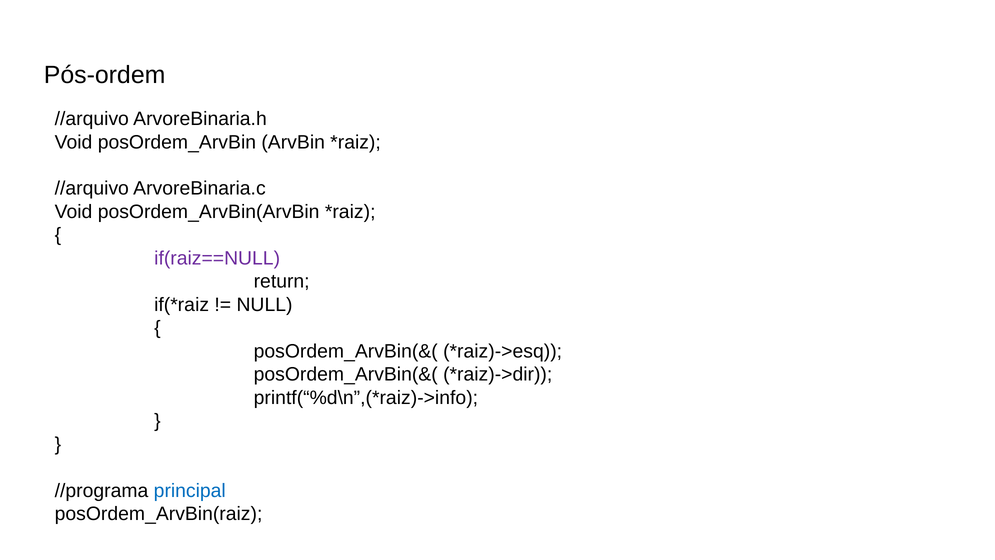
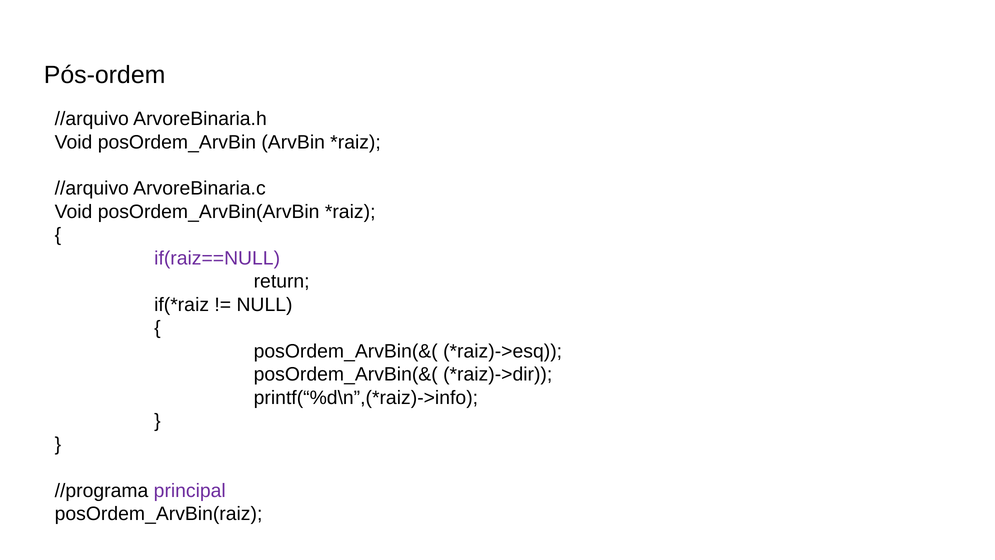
principal colour: blue -> purple
